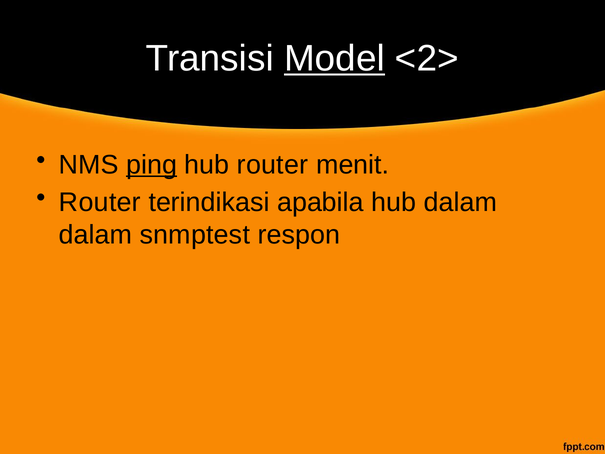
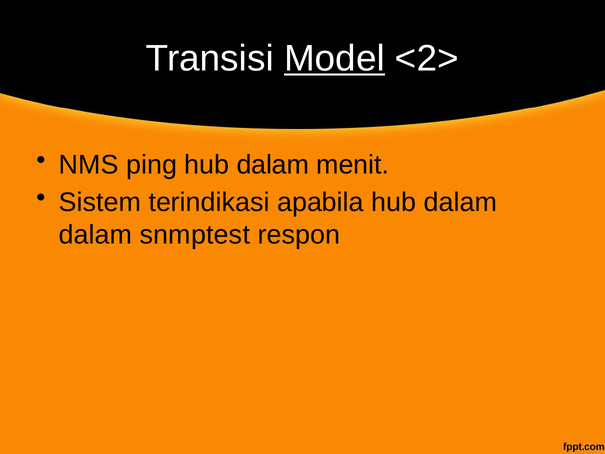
ping underline: present -> none
router at (273, 165): router -> dalam
Router at (100, 202): Router -> Sistem
